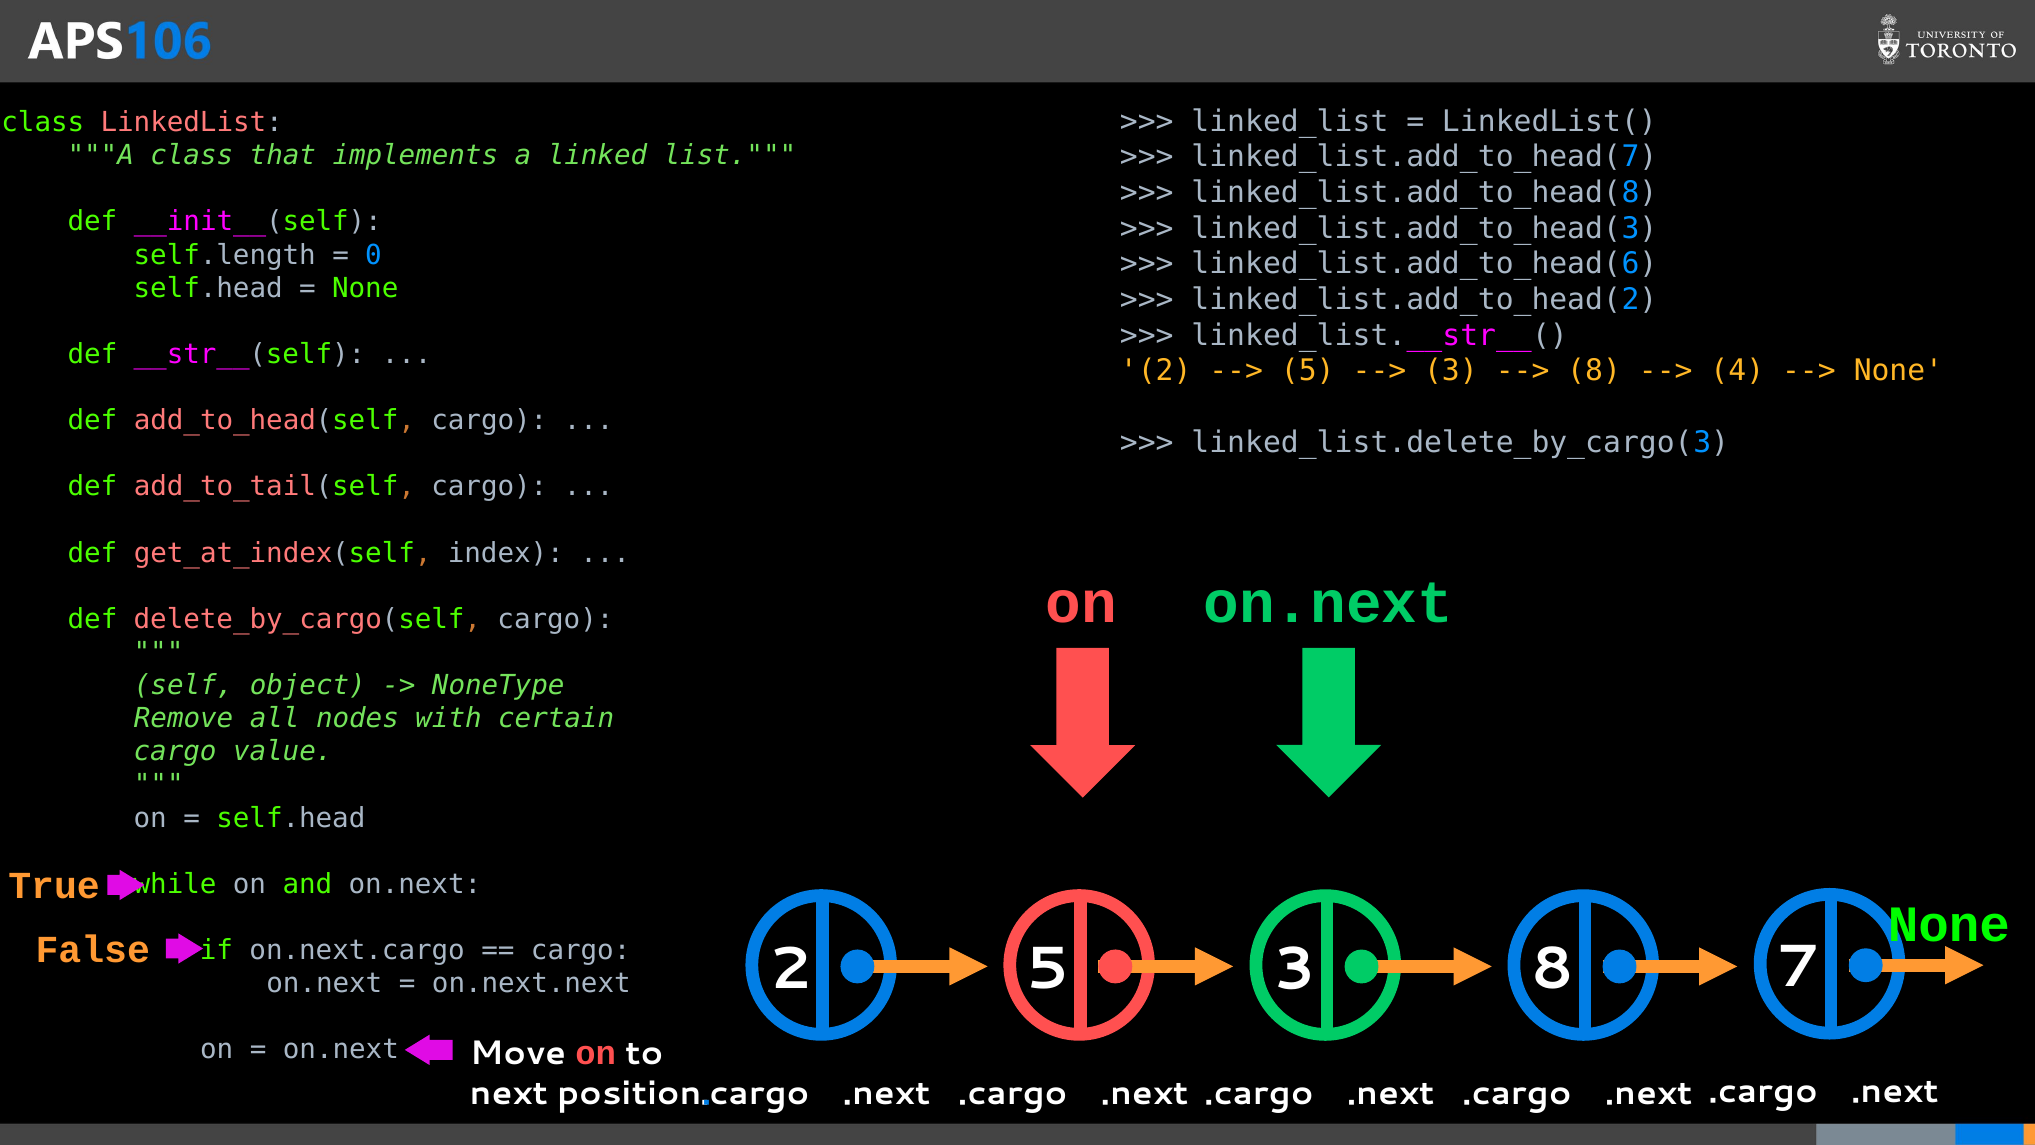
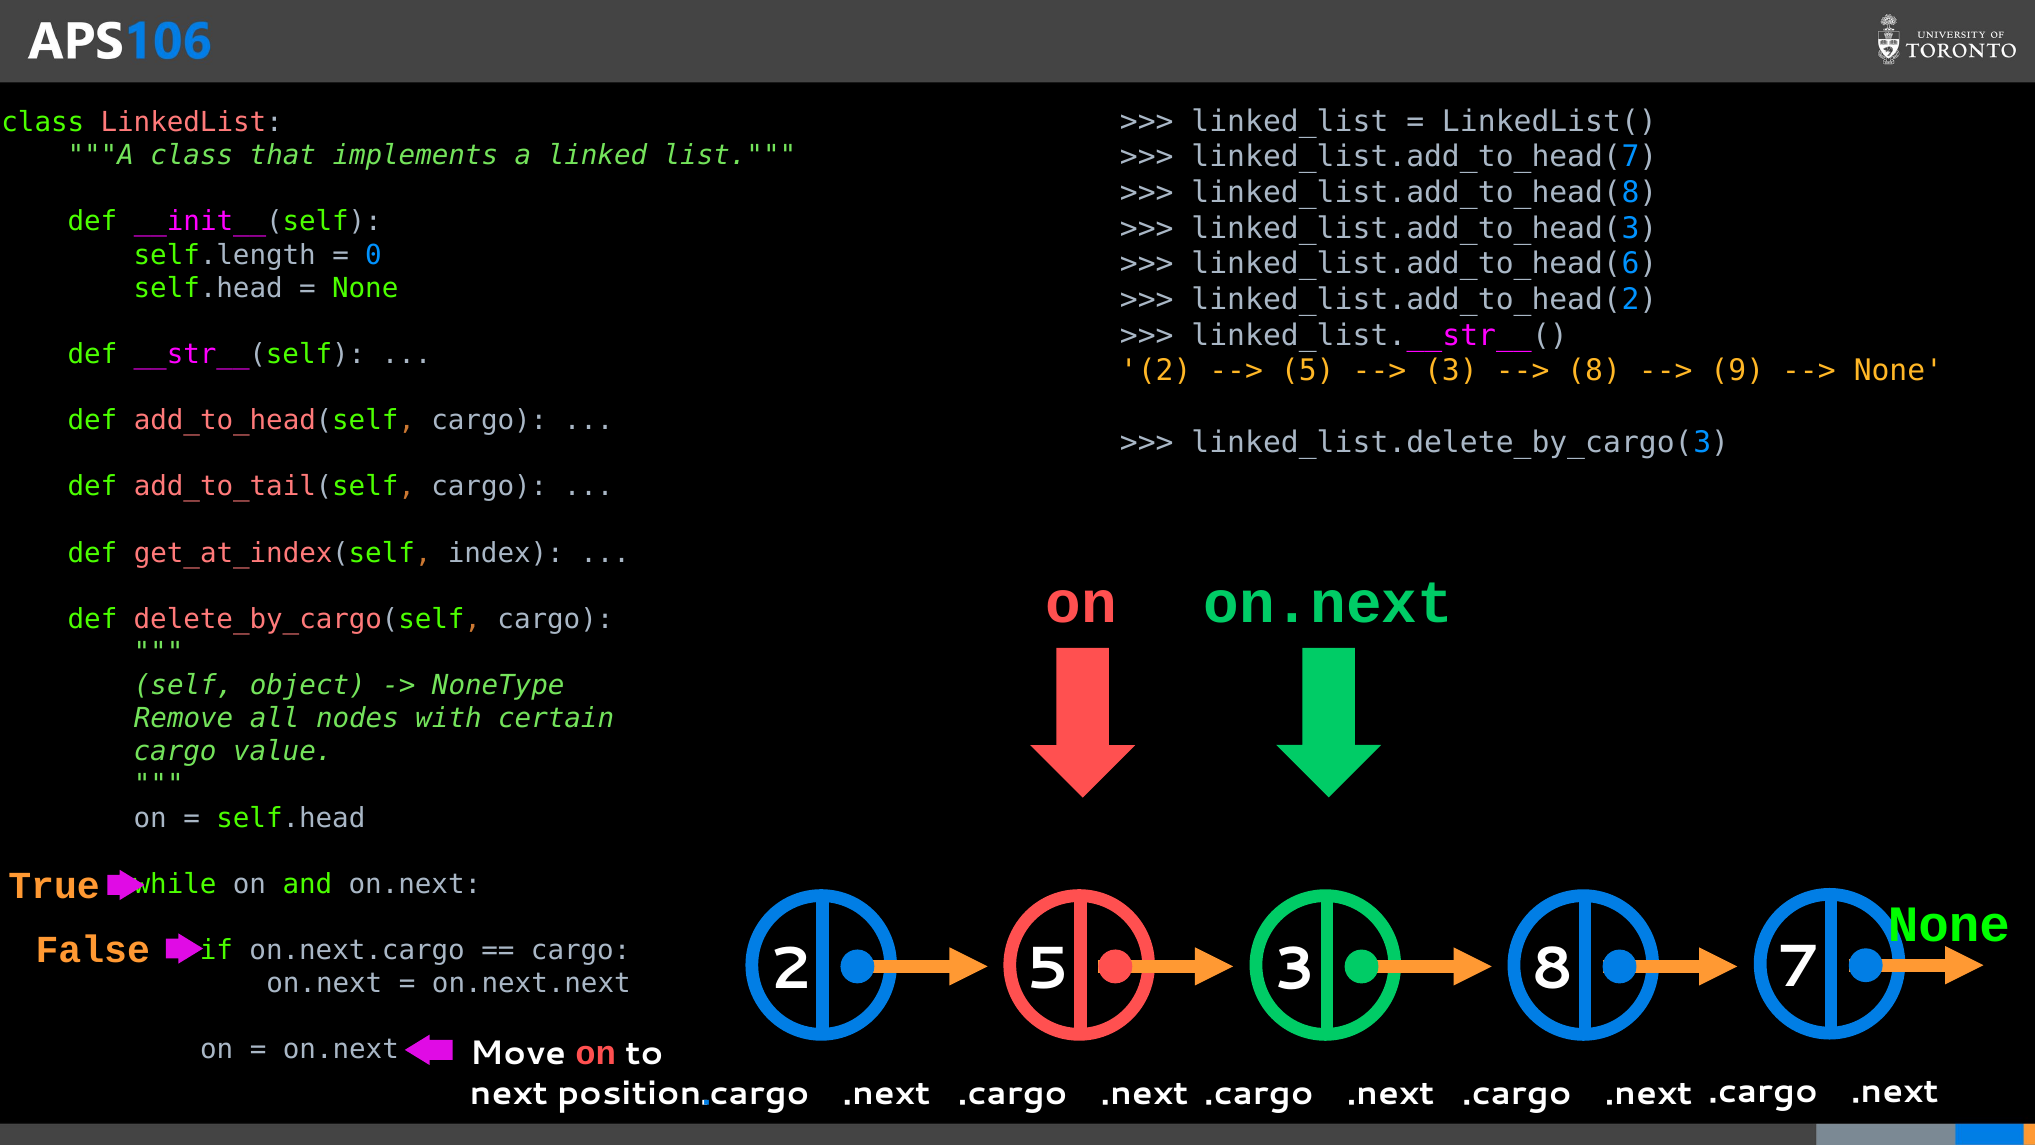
4: 4 -> 9
